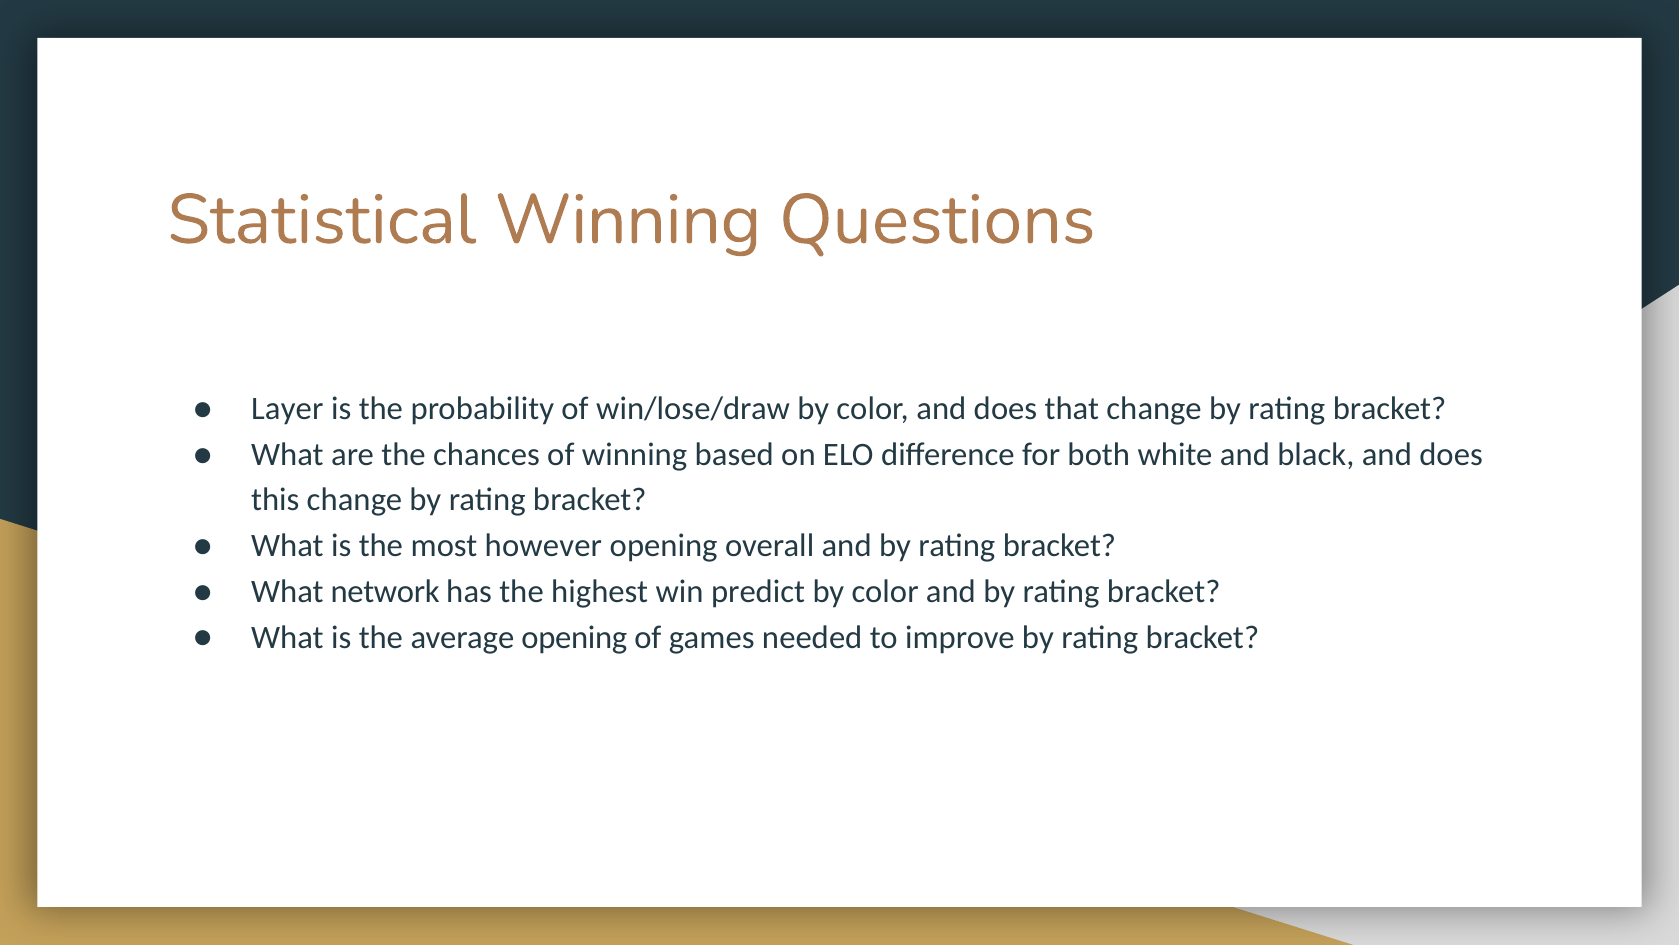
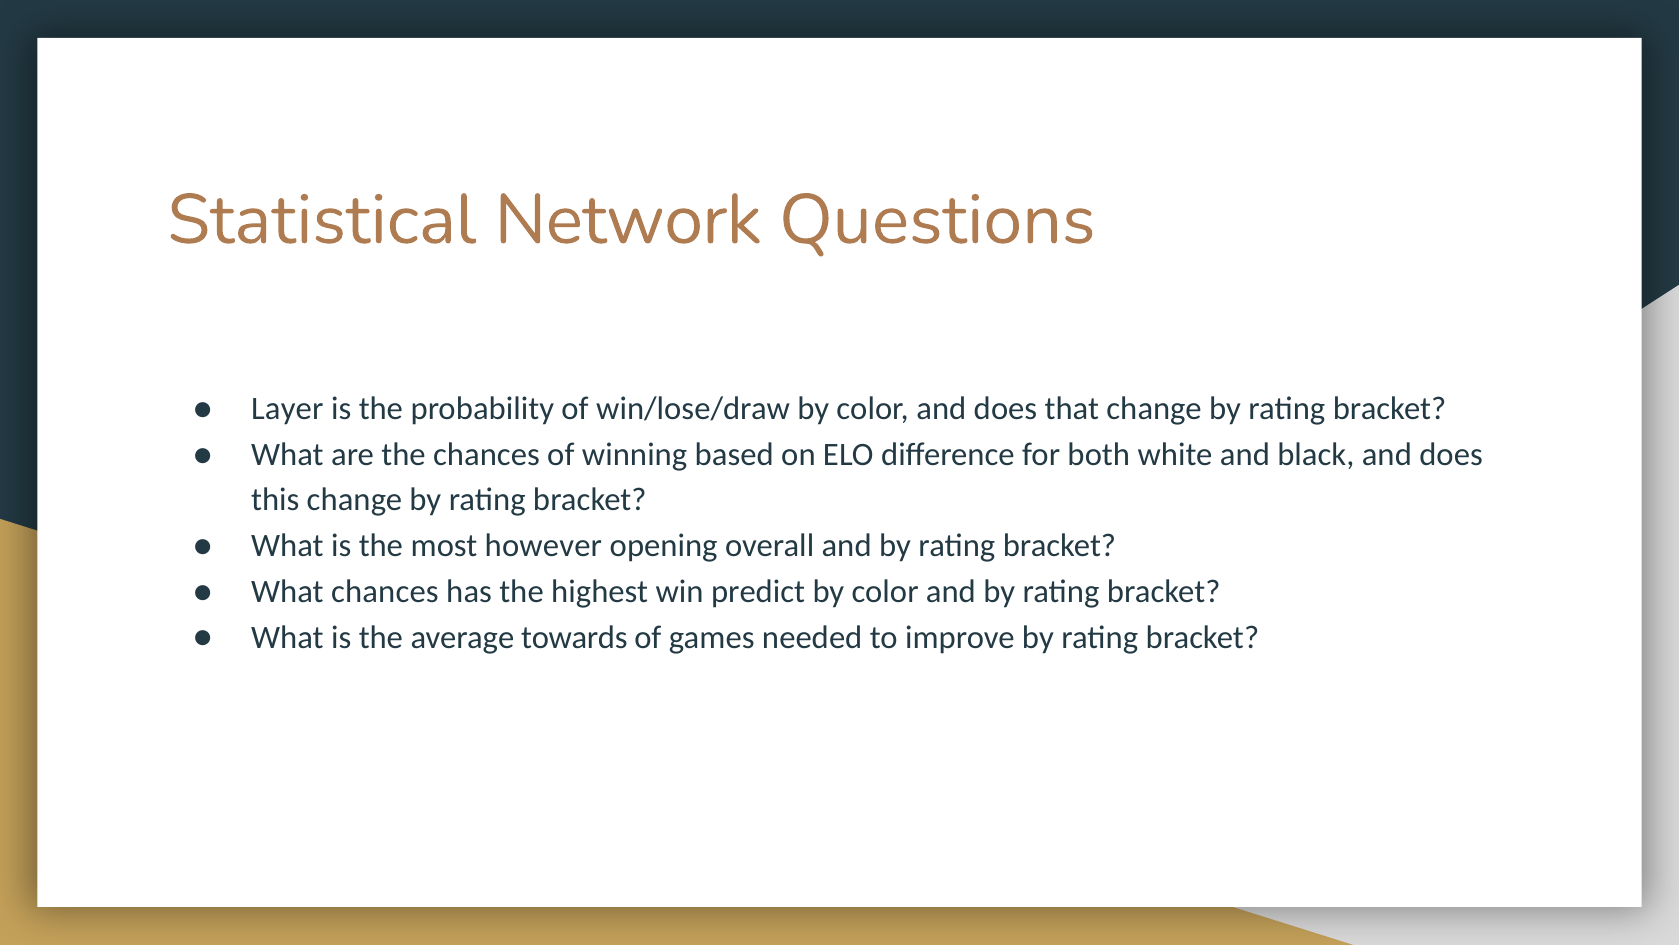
Statistical Winning: Winning -> Network
What network: network -> chances
average opening: opening -> towards
